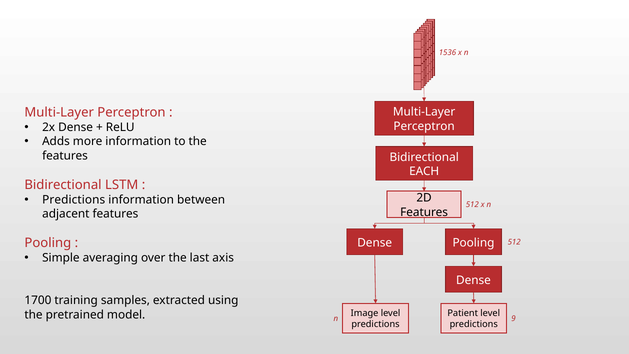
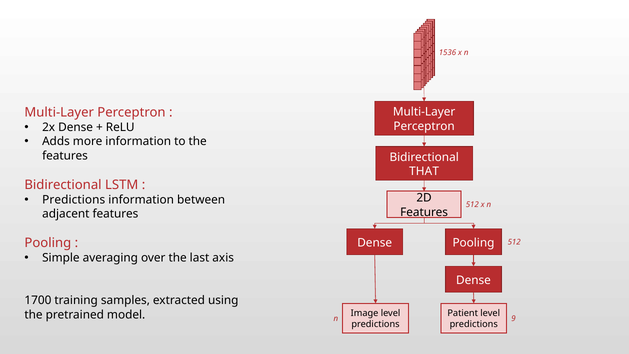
EACH: EACH -> THAT
